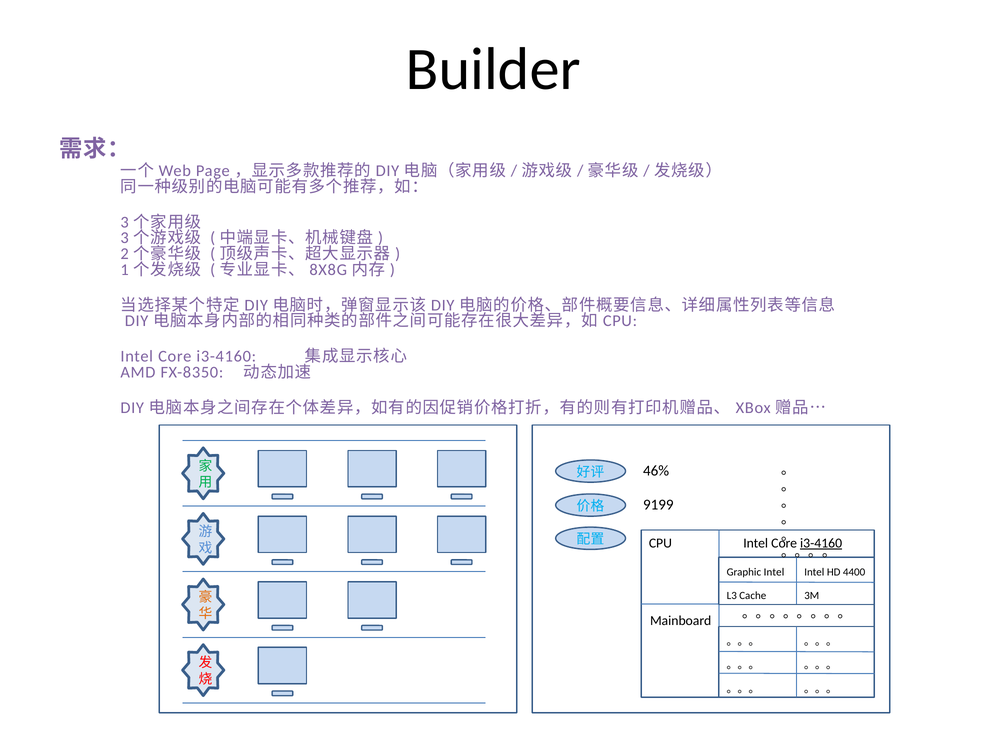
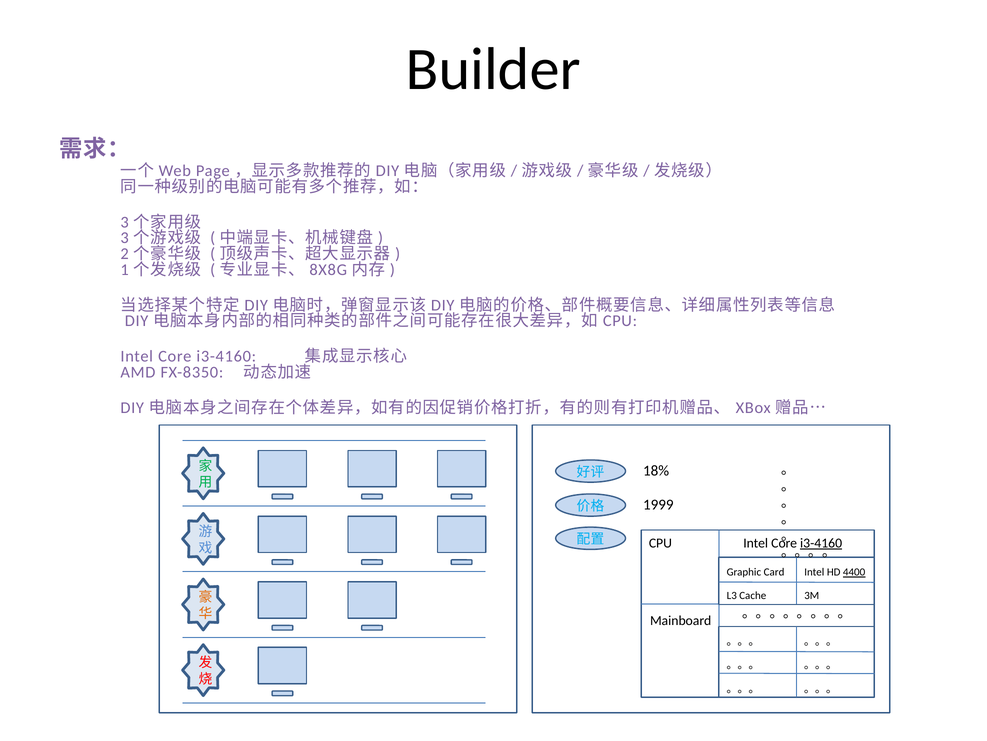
46%: 46% -> 18%
9199: 9199 -> 1999
Graphic Intel: Intel -> Card
4400 underline: none -> present
